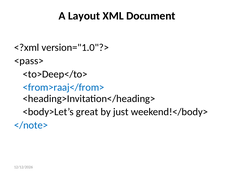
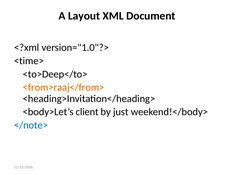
<pass>: <pass> -> <time>
<from>raaj</from> colour: blue -> orange
great: great -> client
